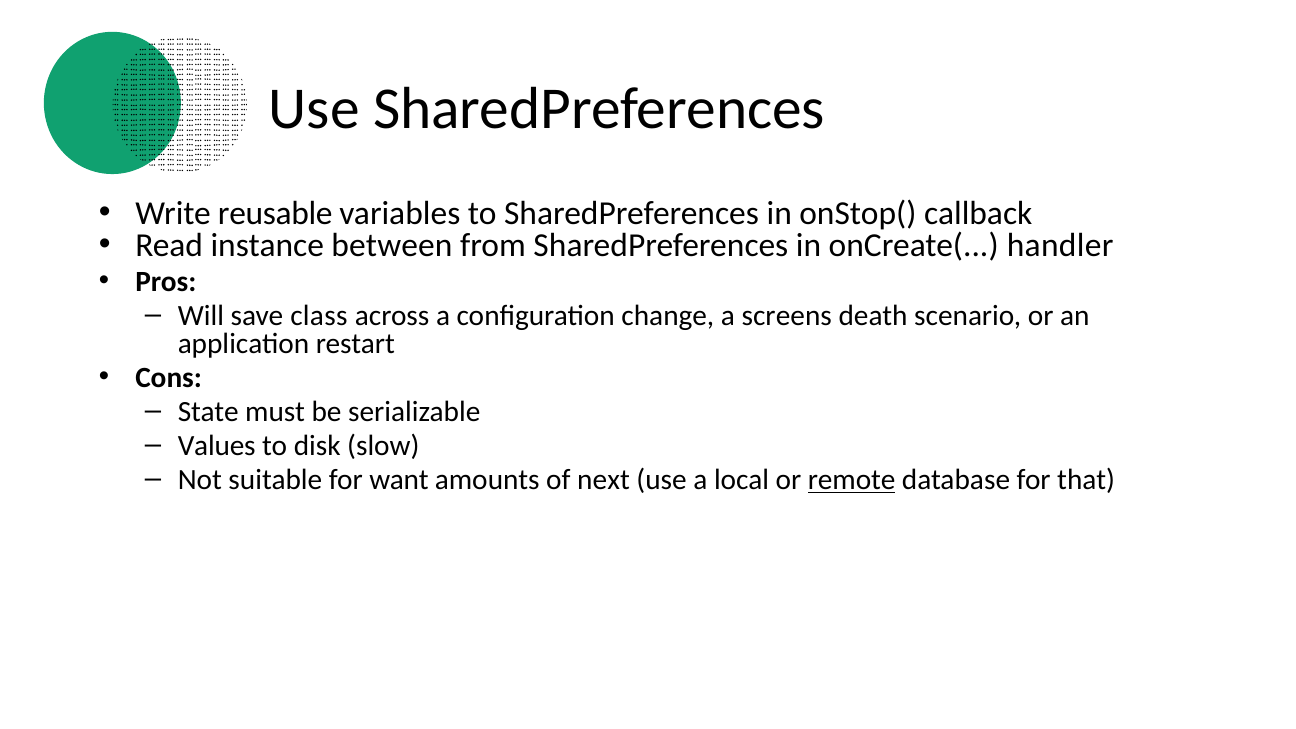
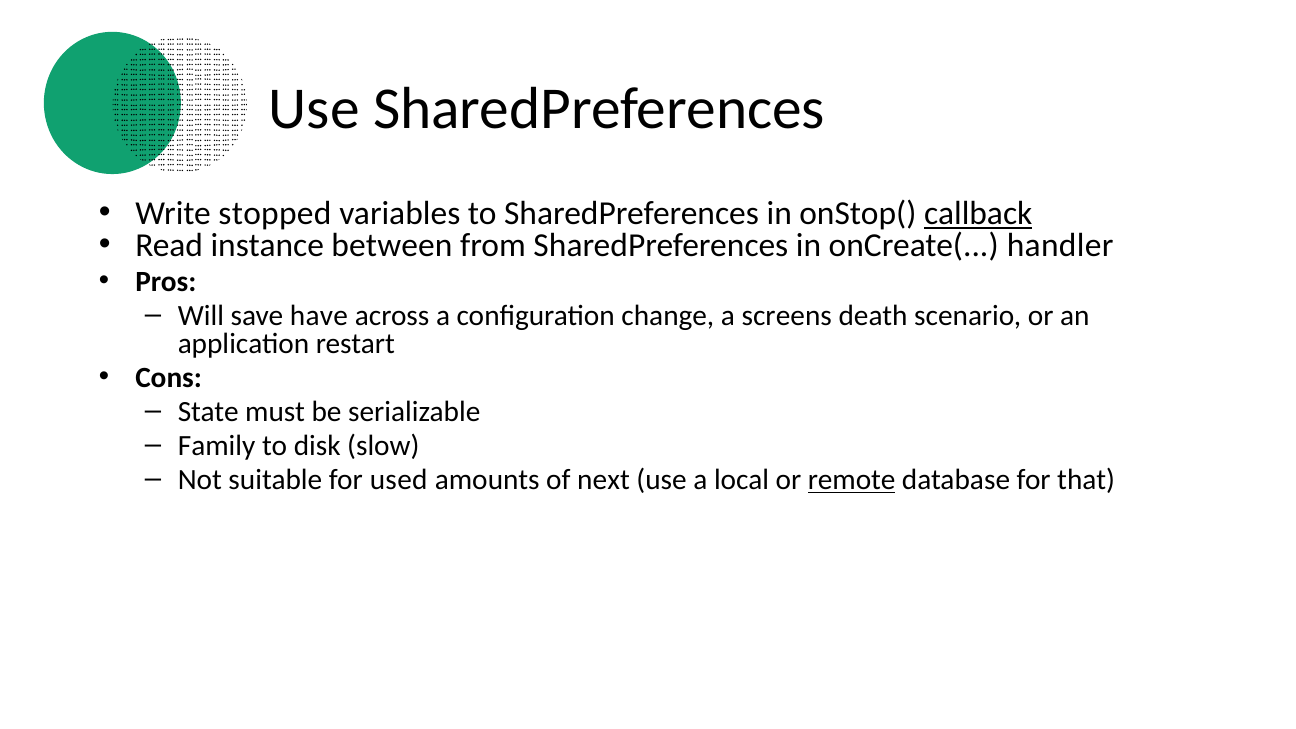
reusable: reusable -> stopped
callback underline: none -> present
class: class -> have
Values: Values -> Family
want: want -> used
